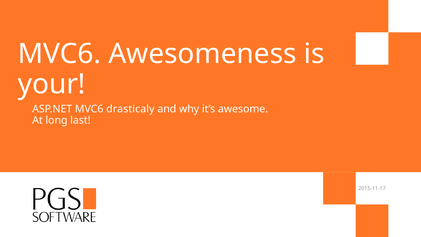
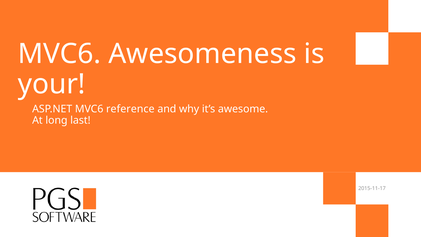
drasticaly: drasticaly -> reference
